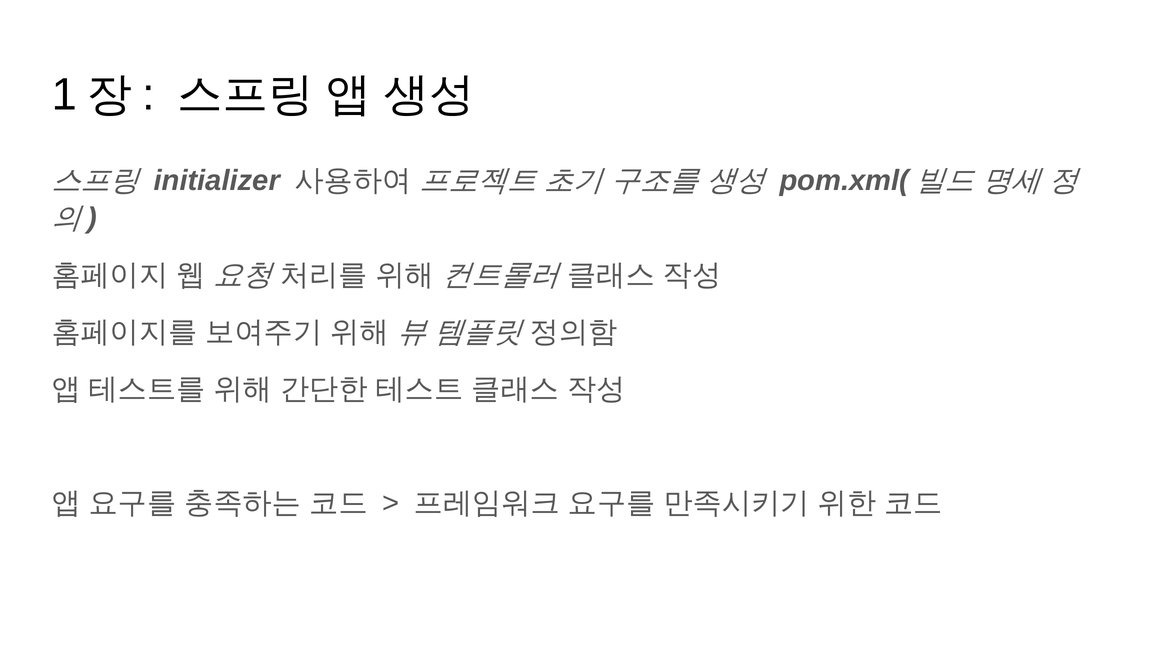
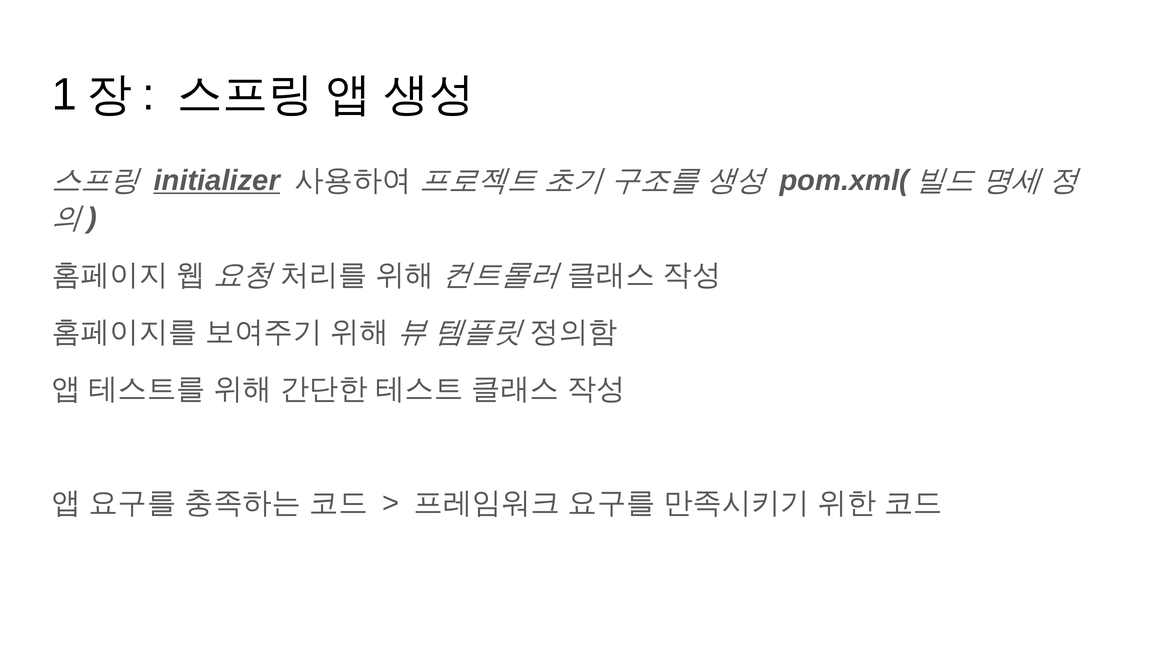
initializer underline: none -> present
